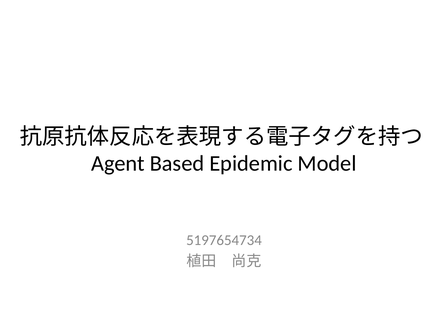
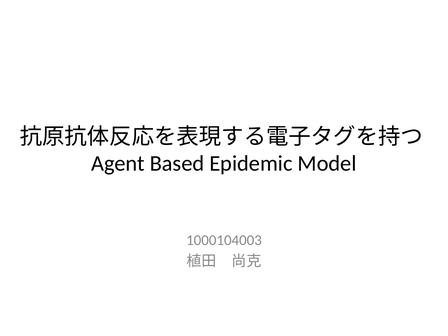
5197654734: 5197654734 -> 1000104003
